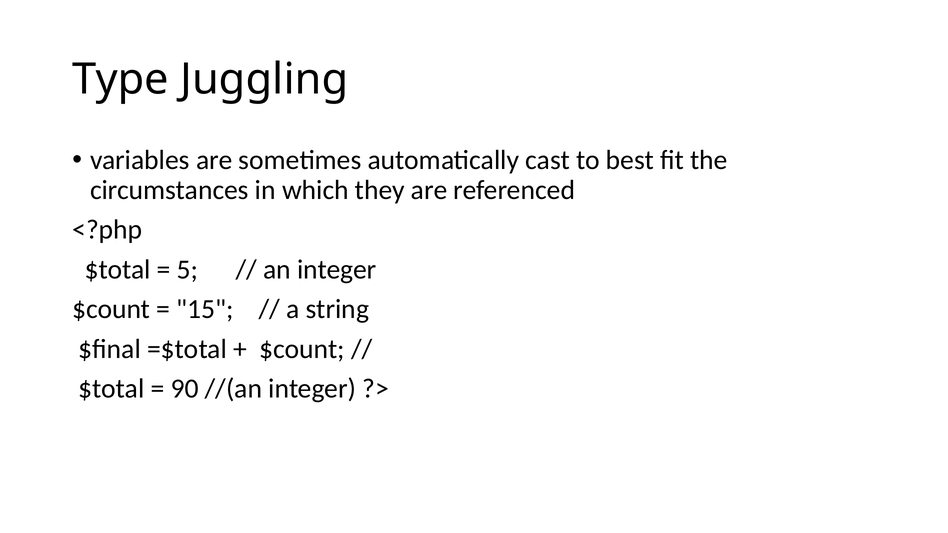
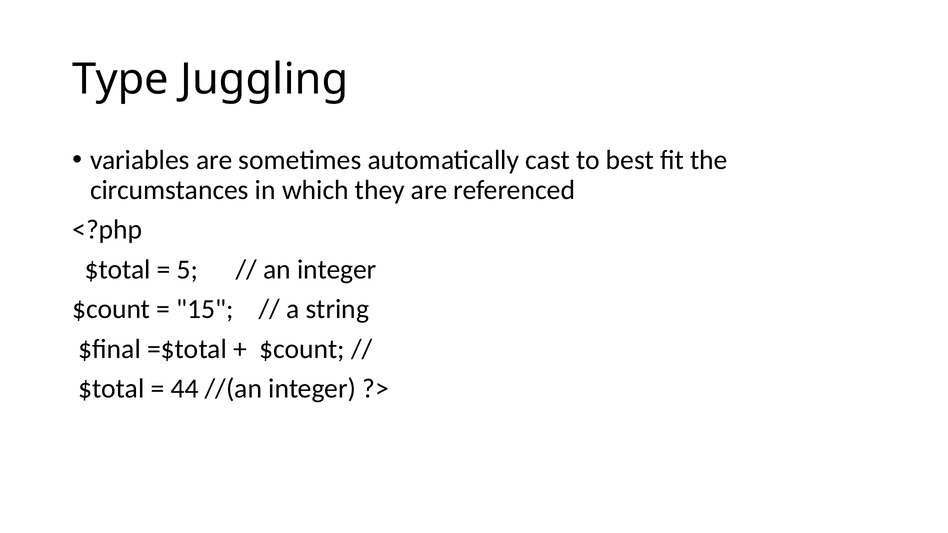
90: 90 -> 44
